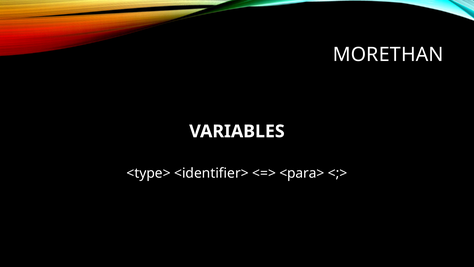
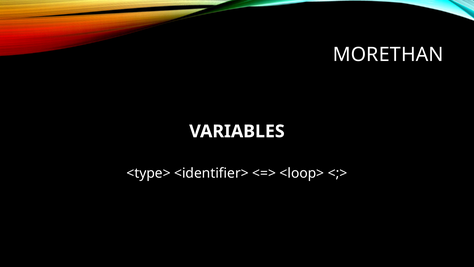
<para>: <para> -> <loop>
